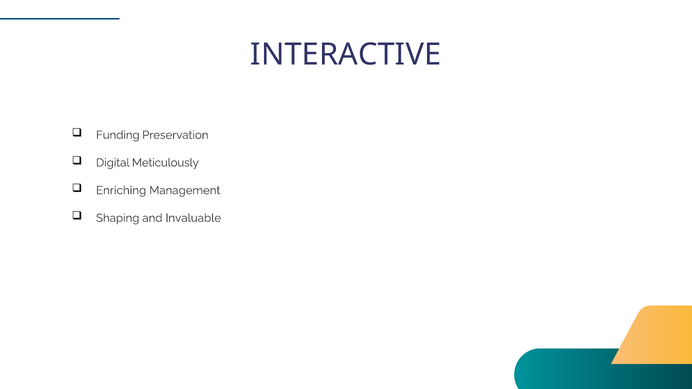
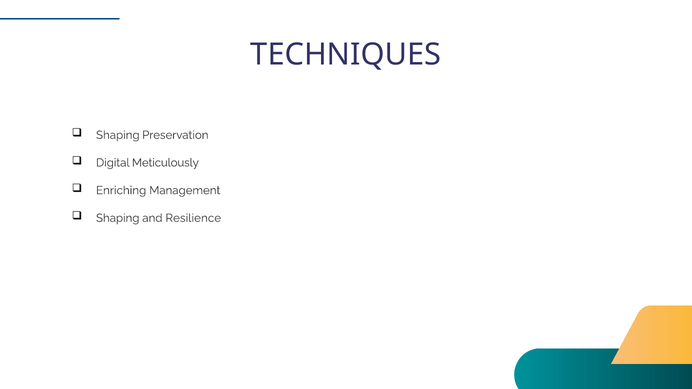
INTERACTIVE: INTERACTIVE -> TECHNIQUES
Funding at (118, 135): Funding -> Shaping
Invaluable: Invaluable -> Resilience
